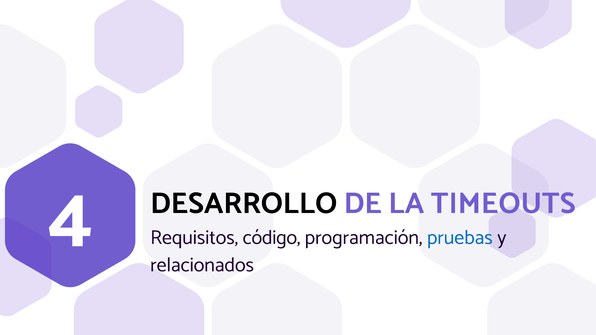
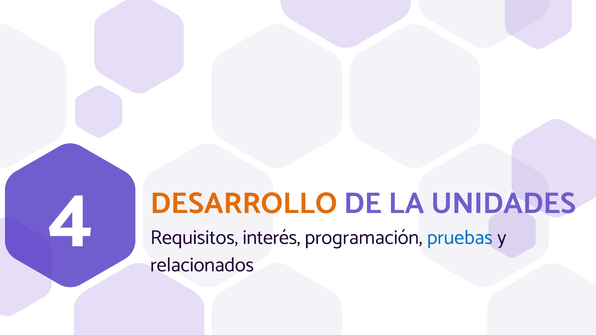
DESARROLLO colour: black -> orange
TIMEOUTS: TIMEOUTS -> UNIDADES
código: código -> interés
